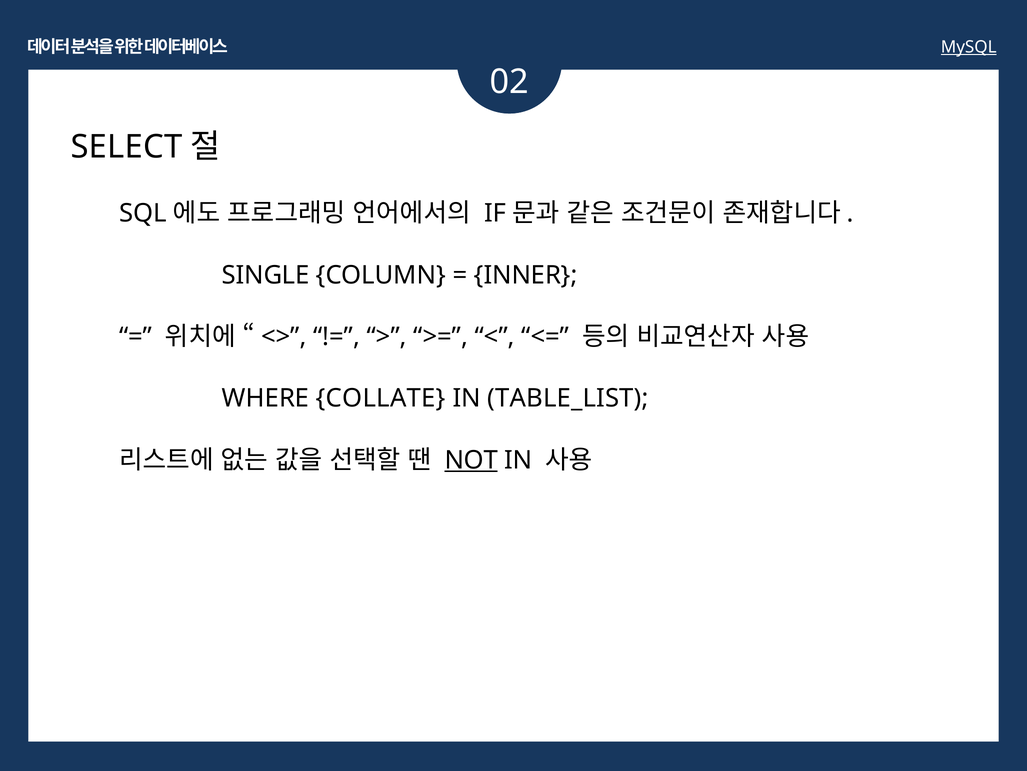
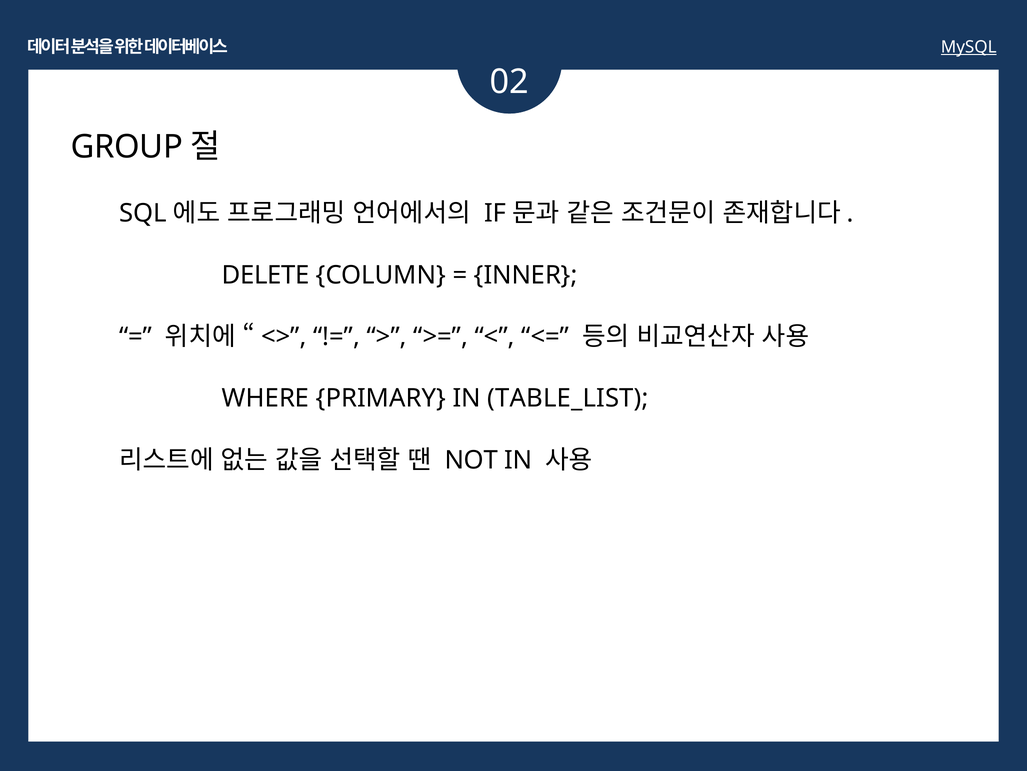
SELECT: SELECT -> GROUP
SINGLE: SINGLE -> DELETE
COLLATE: COLLATE -> PRIMARY
NOT underline: present -> none
